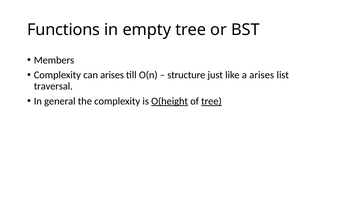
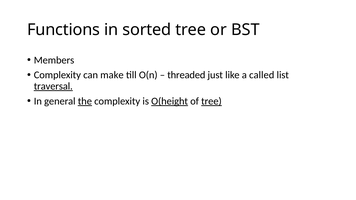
empty: empty -> sorted
can arises: arises -> make
structure: structure -> threaded
a arises: arises -> called
traversal underline: none -> present
the underline: none -> present
